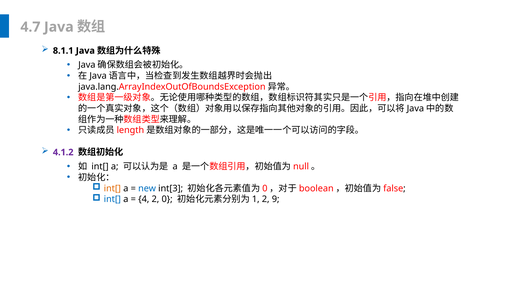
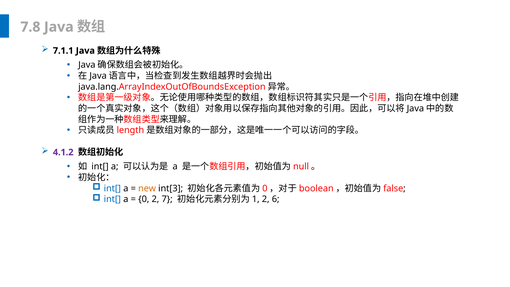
4.7: 4.7 -> 7.8
8.1.1: 8.1.1 -> 7.1.1
int[ at (112, 188) colour: orange -> blue
new colour: blue -> orange
4: 4 -> 0
0: 0 -> 7
9: 9 -> 6
